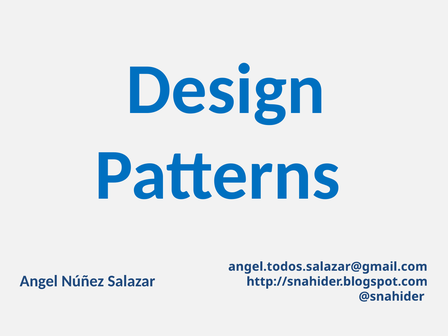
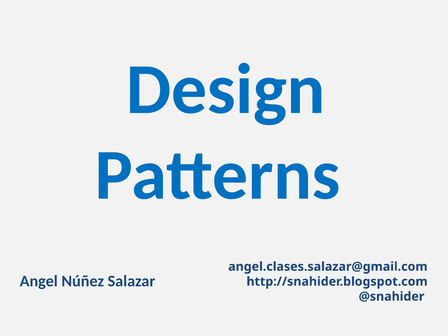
angel.todos.salazar@gmail.com: angel.todos.salazar@gmail.com -> angel.clases.salazar@gmail.com
